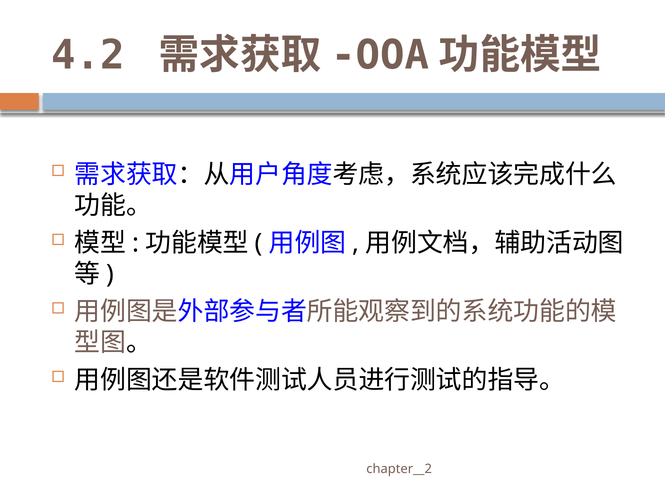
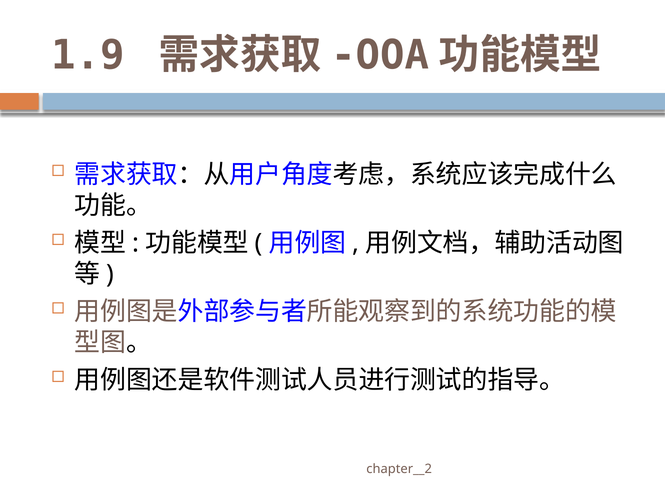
4.2: 4.2 -> 1.9
